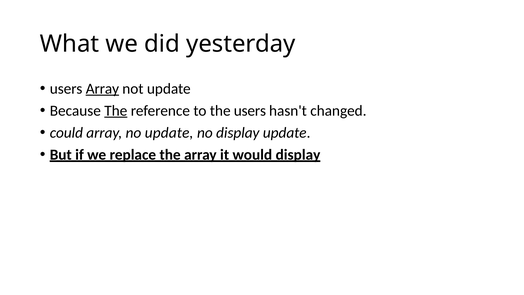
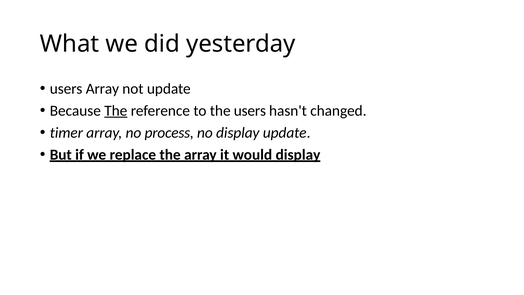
Array at (102, 89) underline: present -> none
could: could -> timer
no update: update -> process
